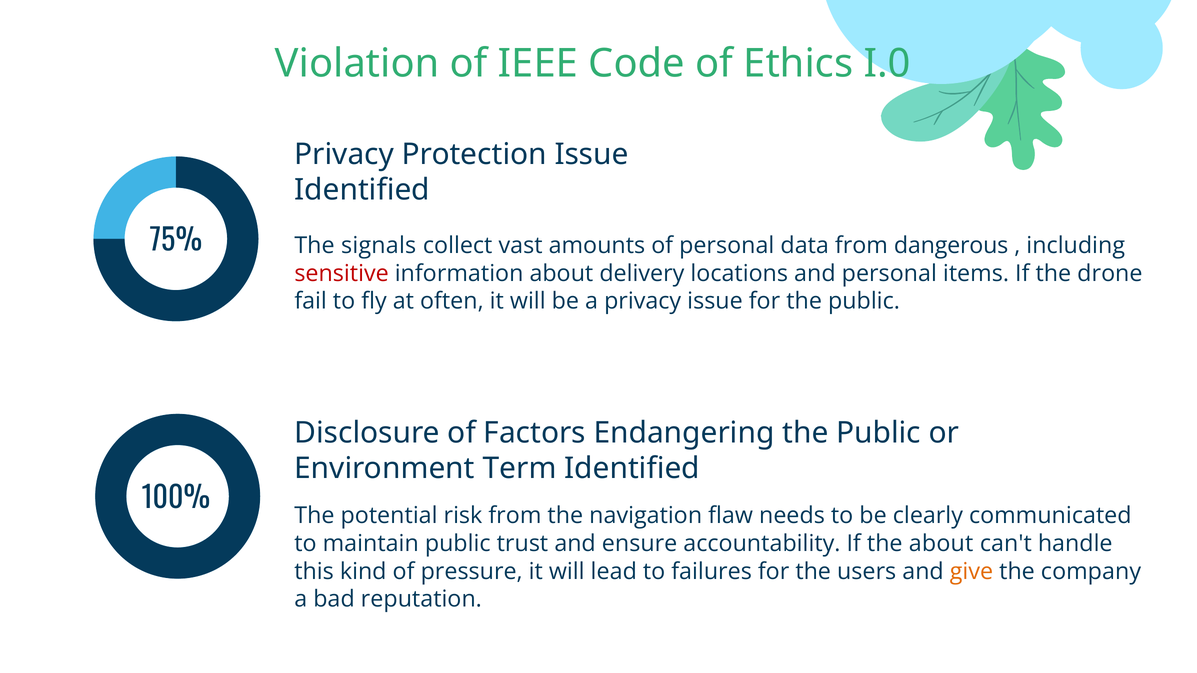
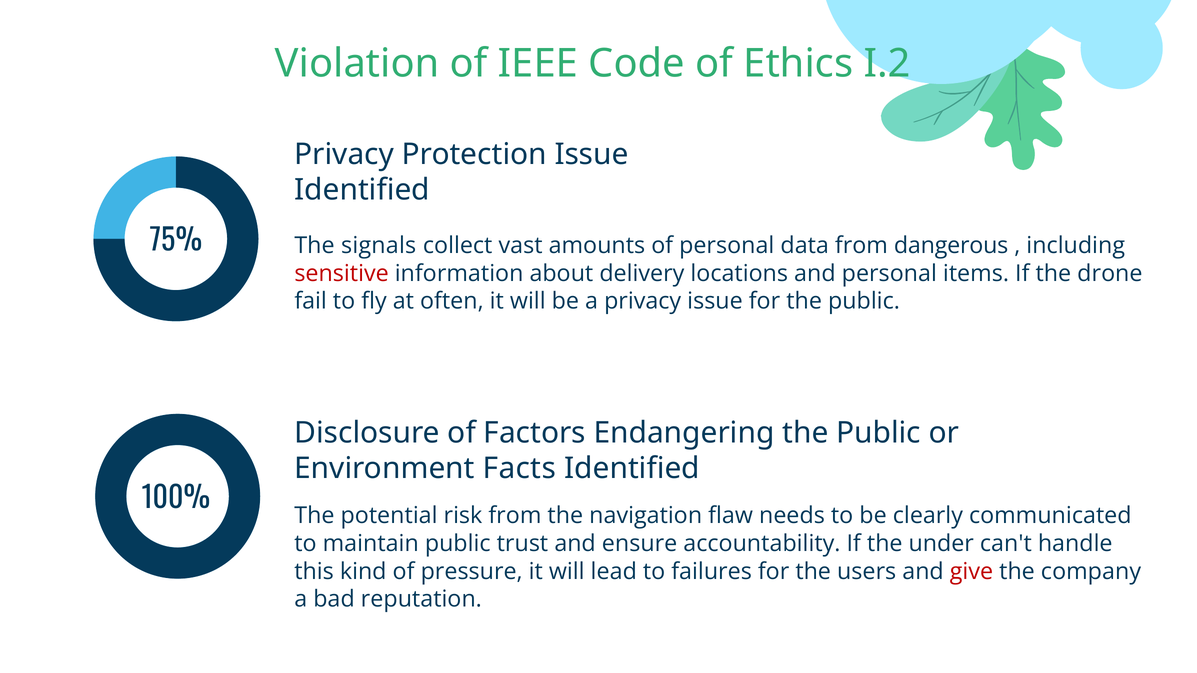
I.0: I.0 -> I.2
Term: Term -> Facts
the about: about -> under
give colour: orange -> red
